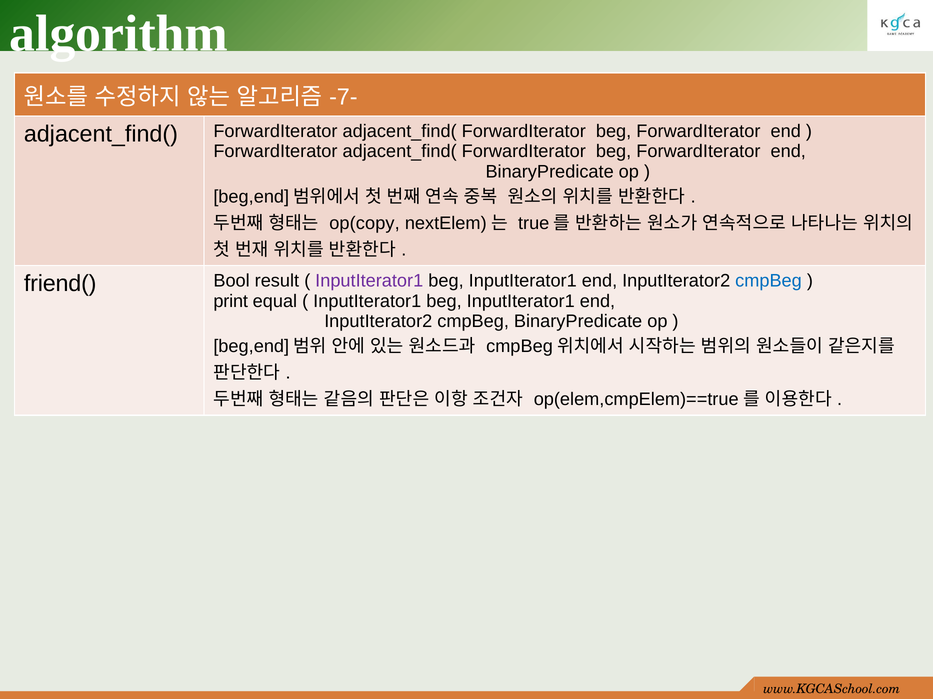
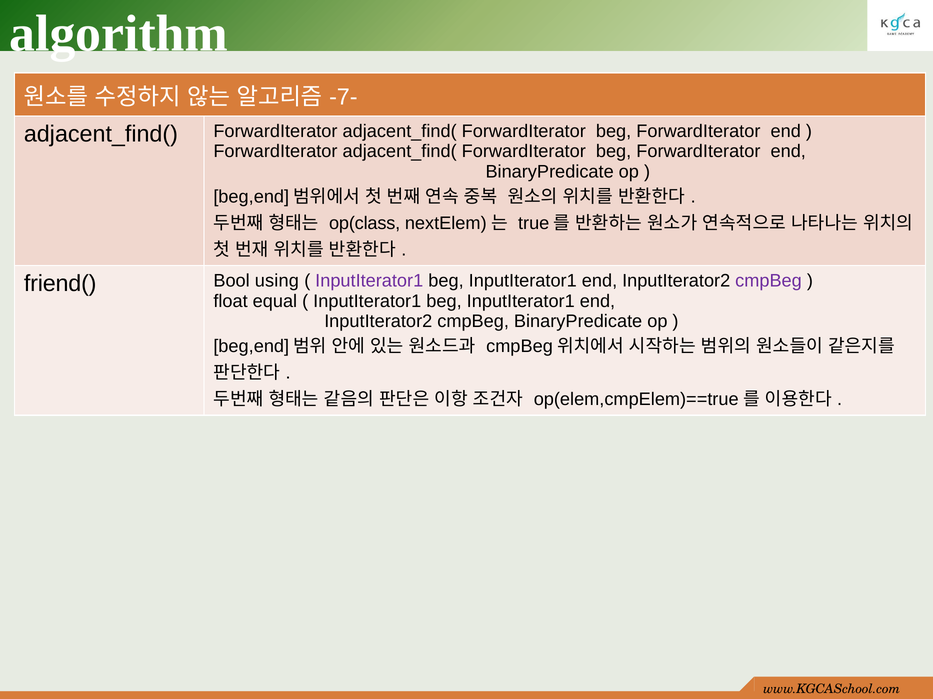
op(copy: op(copy -> op(class
result: result -> using
cmpBeg at (768, 281) colour: blue -> purple
print: print -> float
